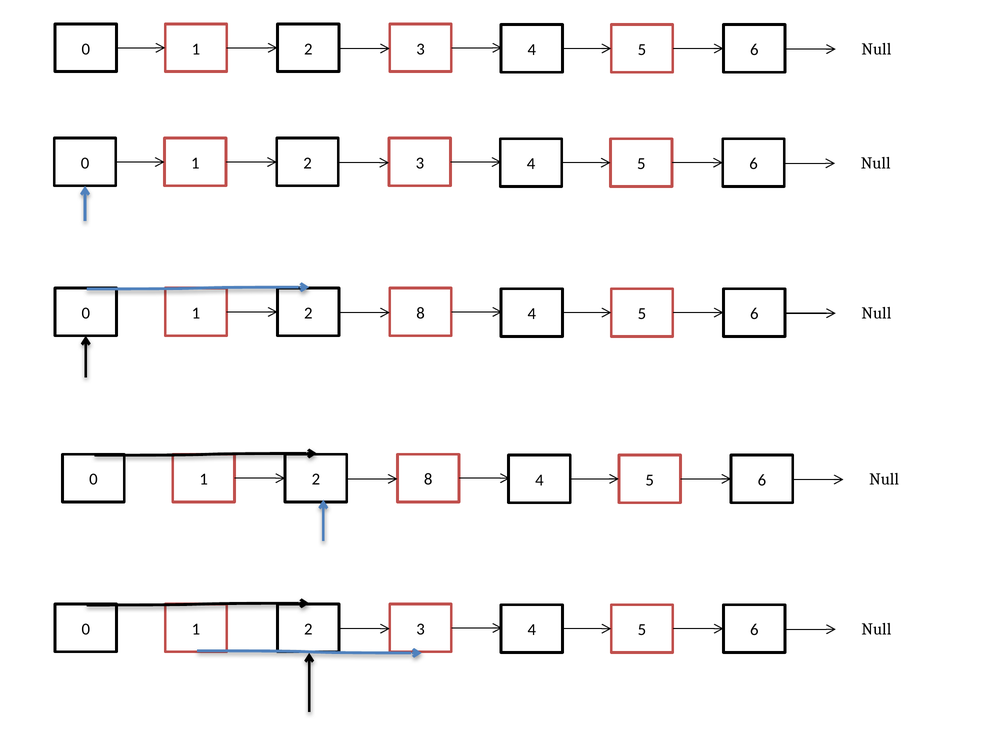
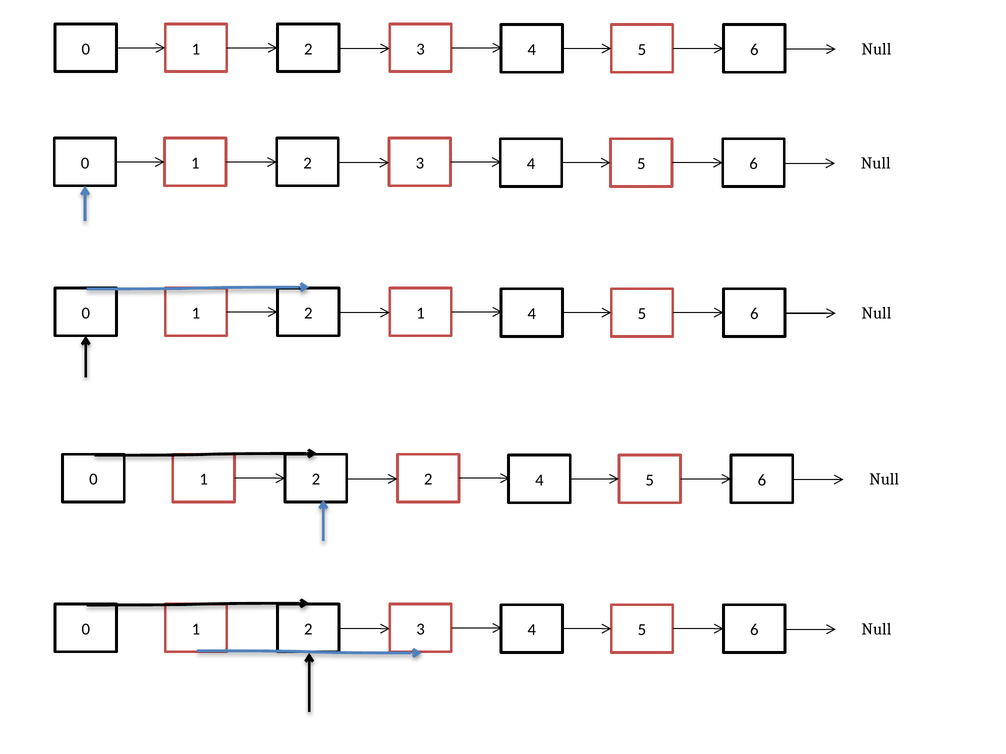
8 at (421, 313): 8 -> 1
8 at (428, 480): 8 -> 2
